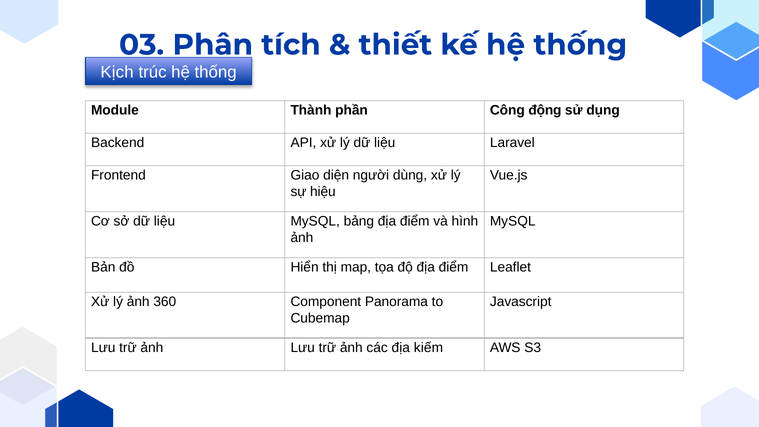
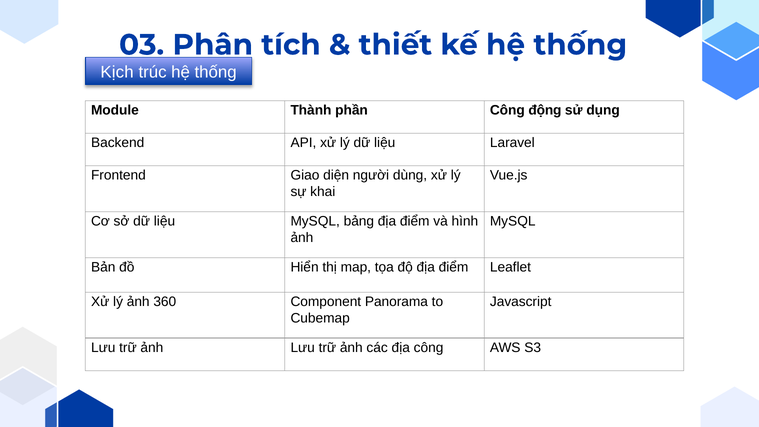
hiệu: hiệu -> khai
địa kiếm: kiếm -> công
